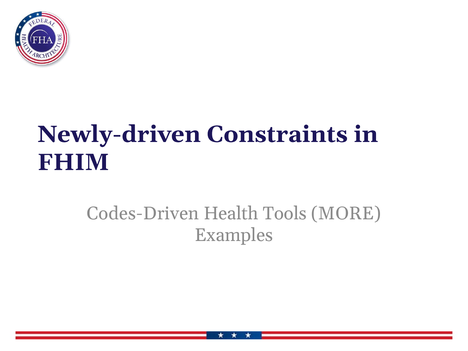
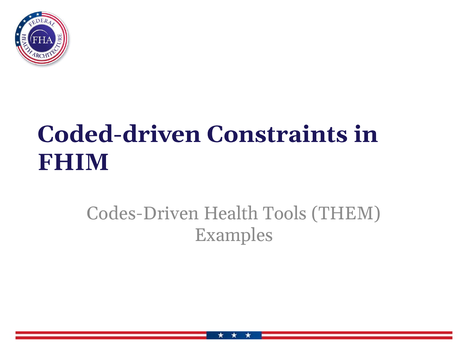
Newly-driven: Newly-driven -> Coded-driven
MORE: MORE -> THEM
